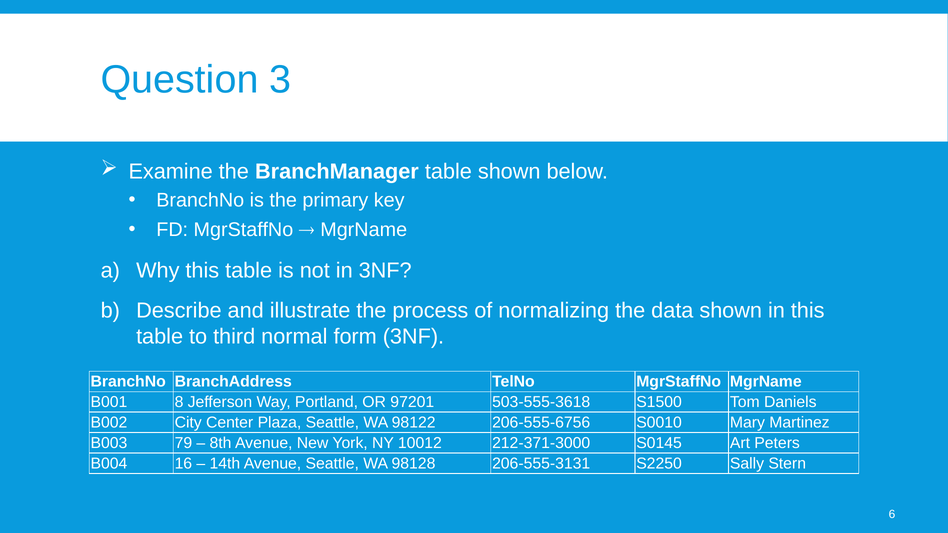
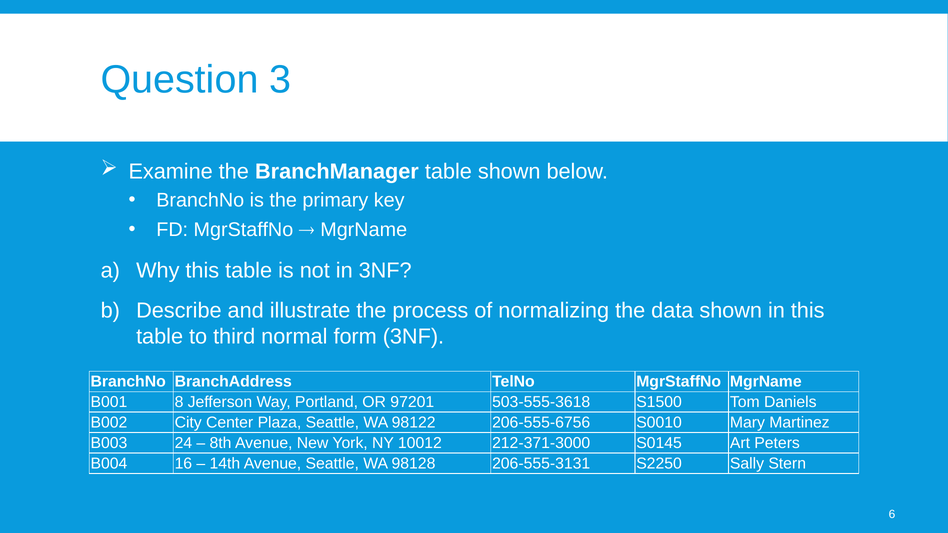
79: 79 -> 24
